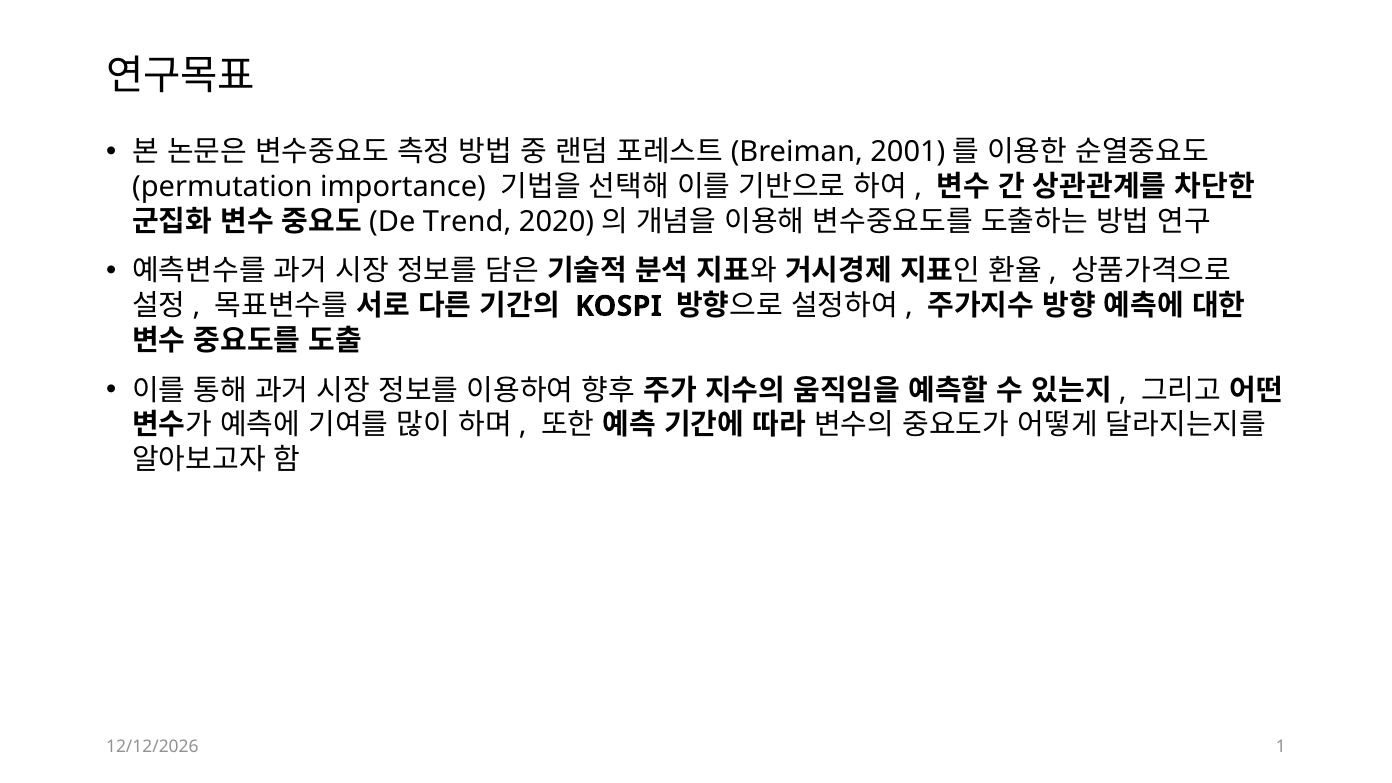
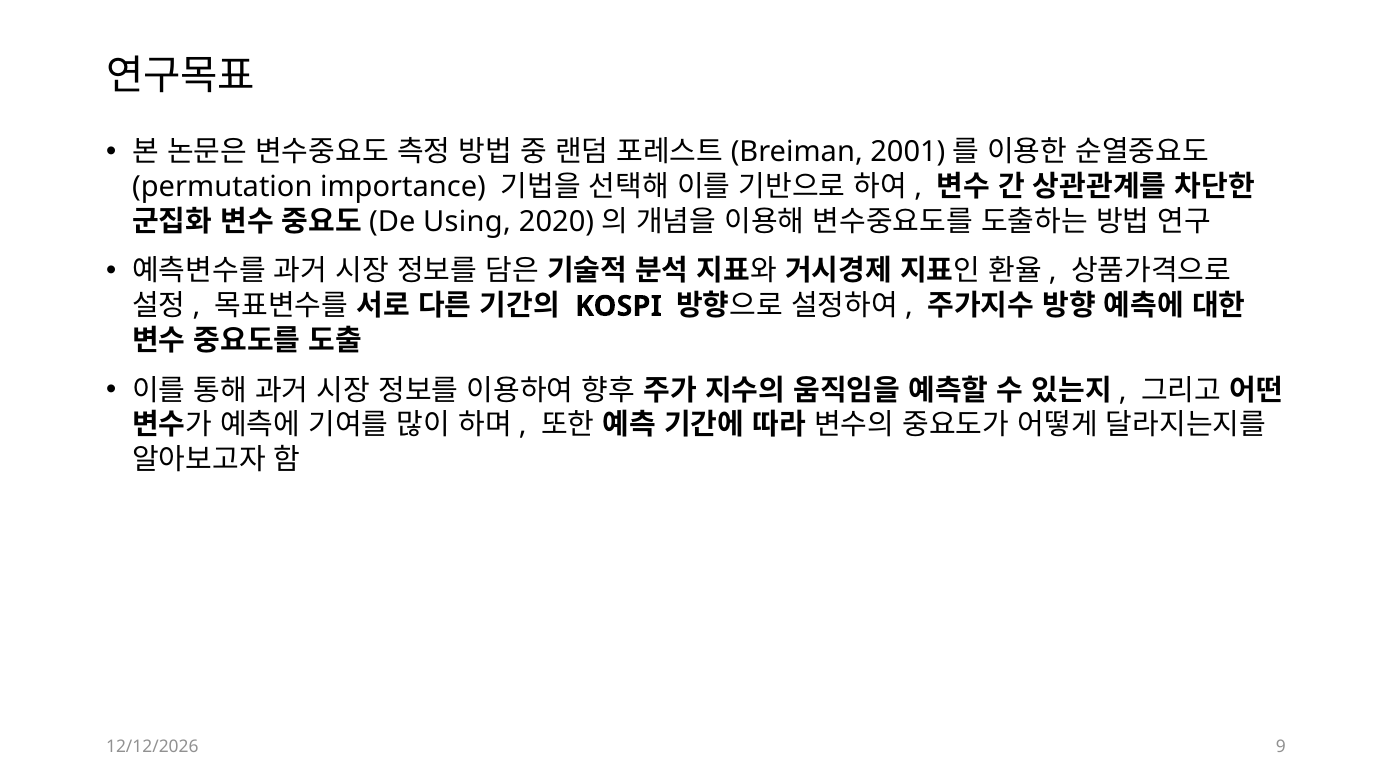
Trend: Trend -> Using
1: 1 -> 9
